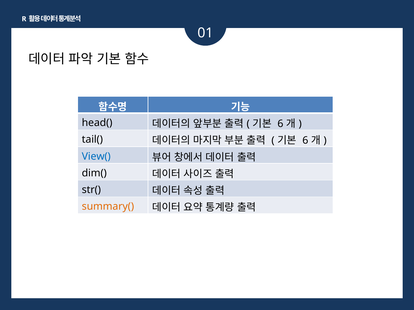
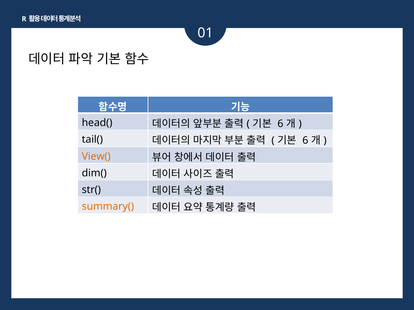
View( colour: blue -> orange
